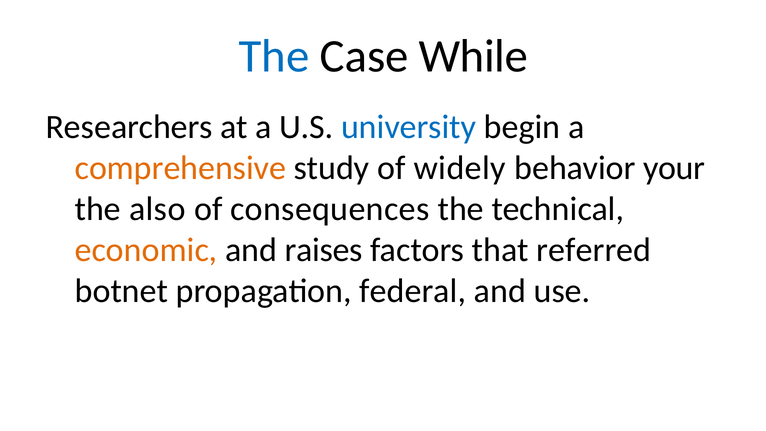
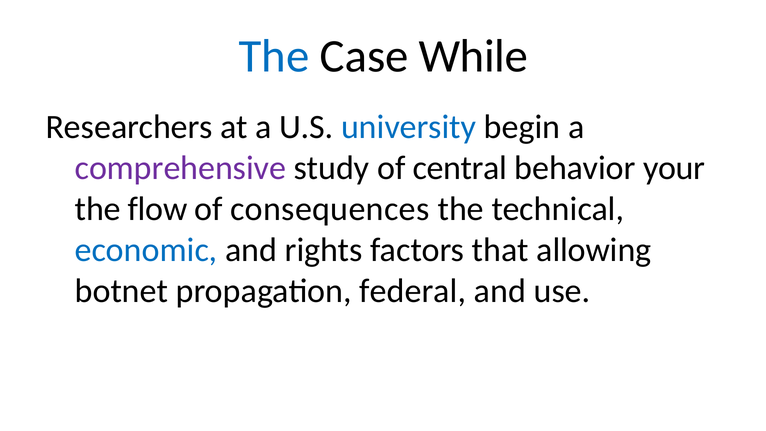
comprehensive colour: orange -> purple
widely: widely -> central
also: also -> flow
economic colour: orange -> blue
raises: raises -> rights
referred: referred -> allowing
